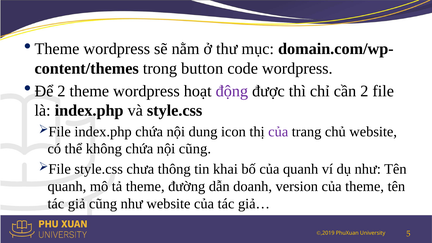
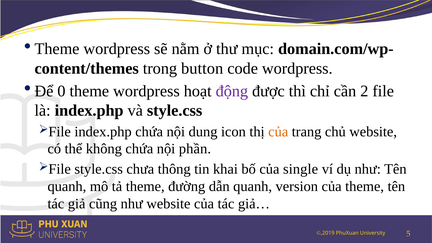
2 at (61, 91): 2 -> 0
của at (278, 132) colour: purple -> orange
nội cũng: cũng -> phần
của quanh: quanh -> single
dẫn doanh: doanh -> quanh
